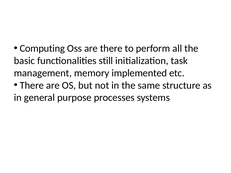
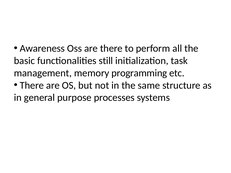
Computing: Computing -> Awareness
implemented: implemented -> programming
